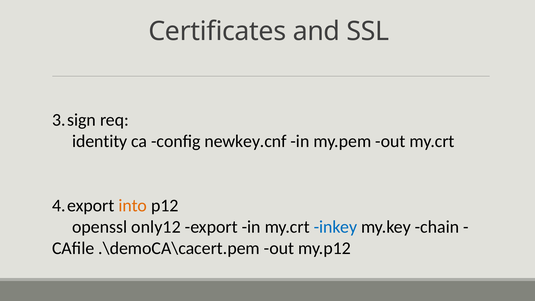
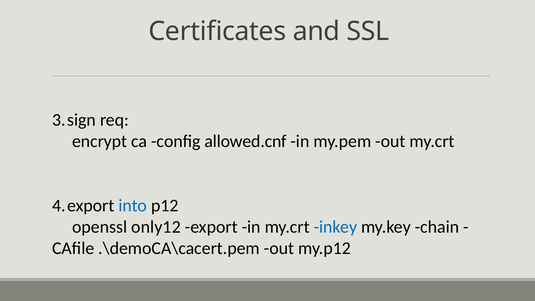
identity: identity -> encrypt
newkey.cnf: newkey.cnf -> allowed.cnf
into colour: orange -> blue
